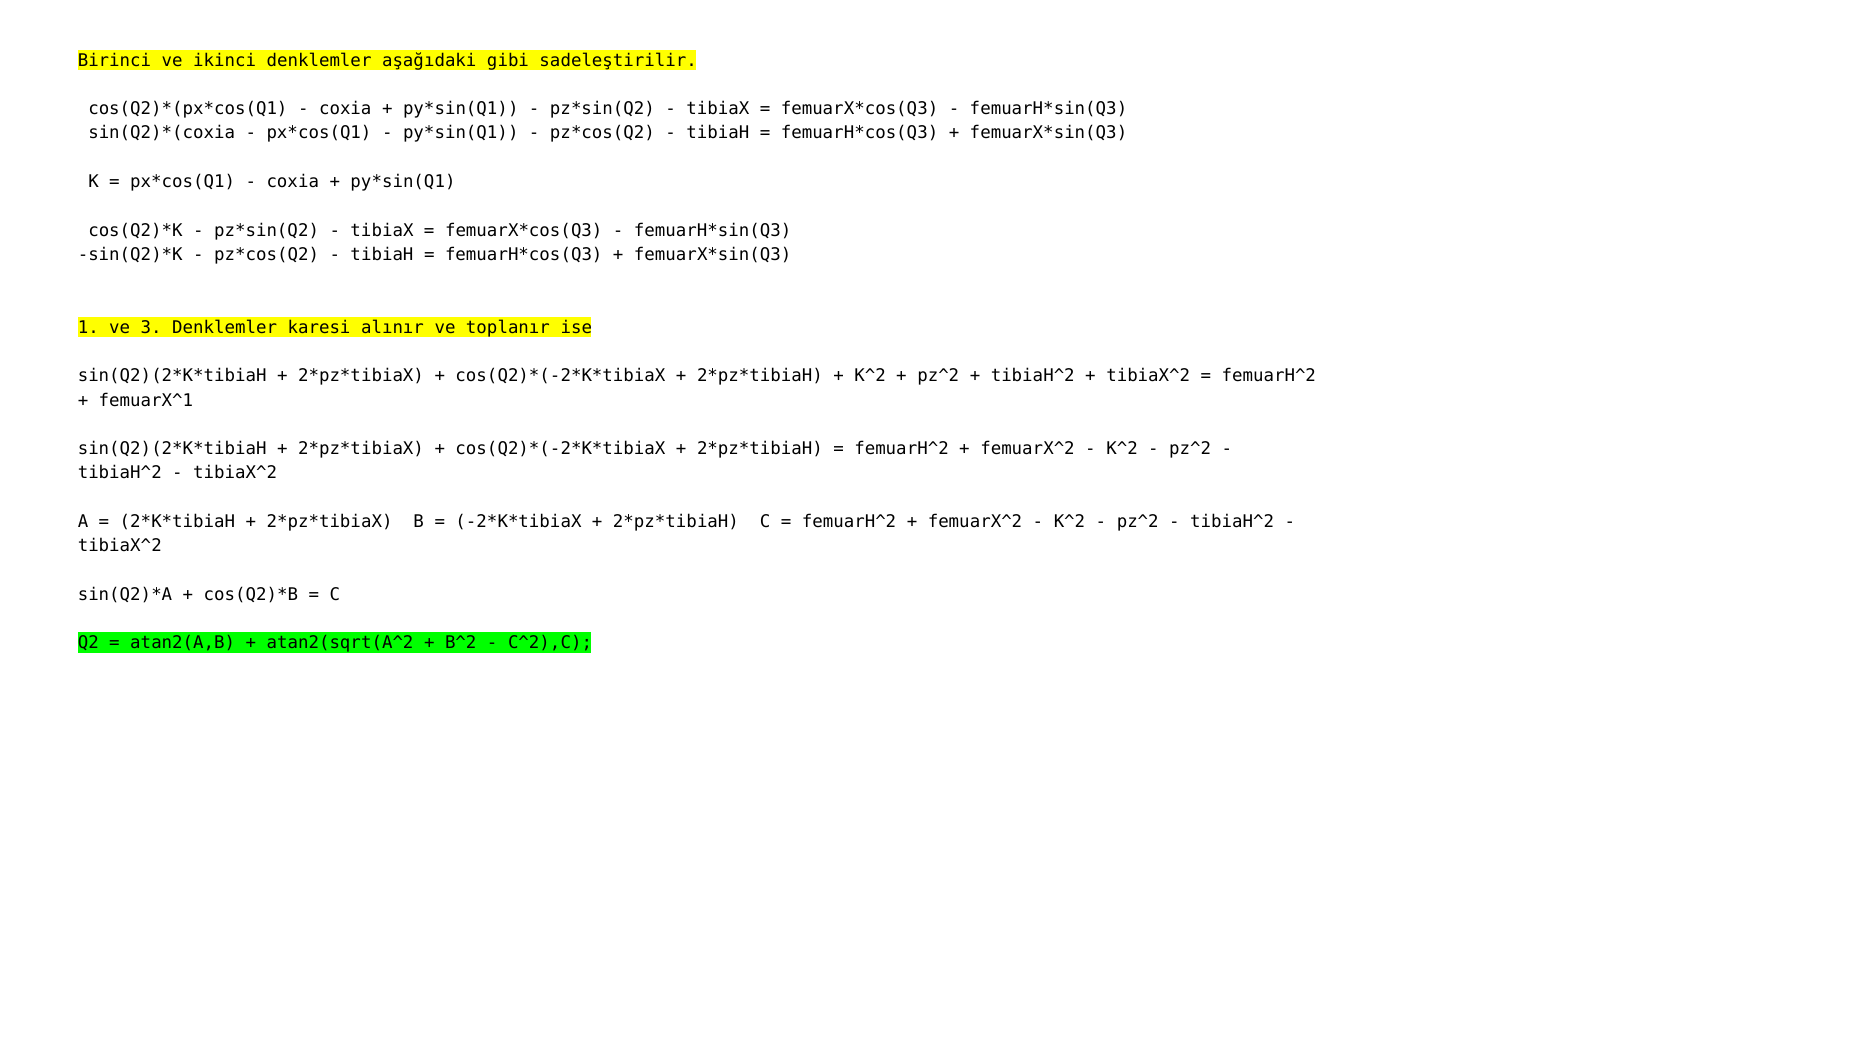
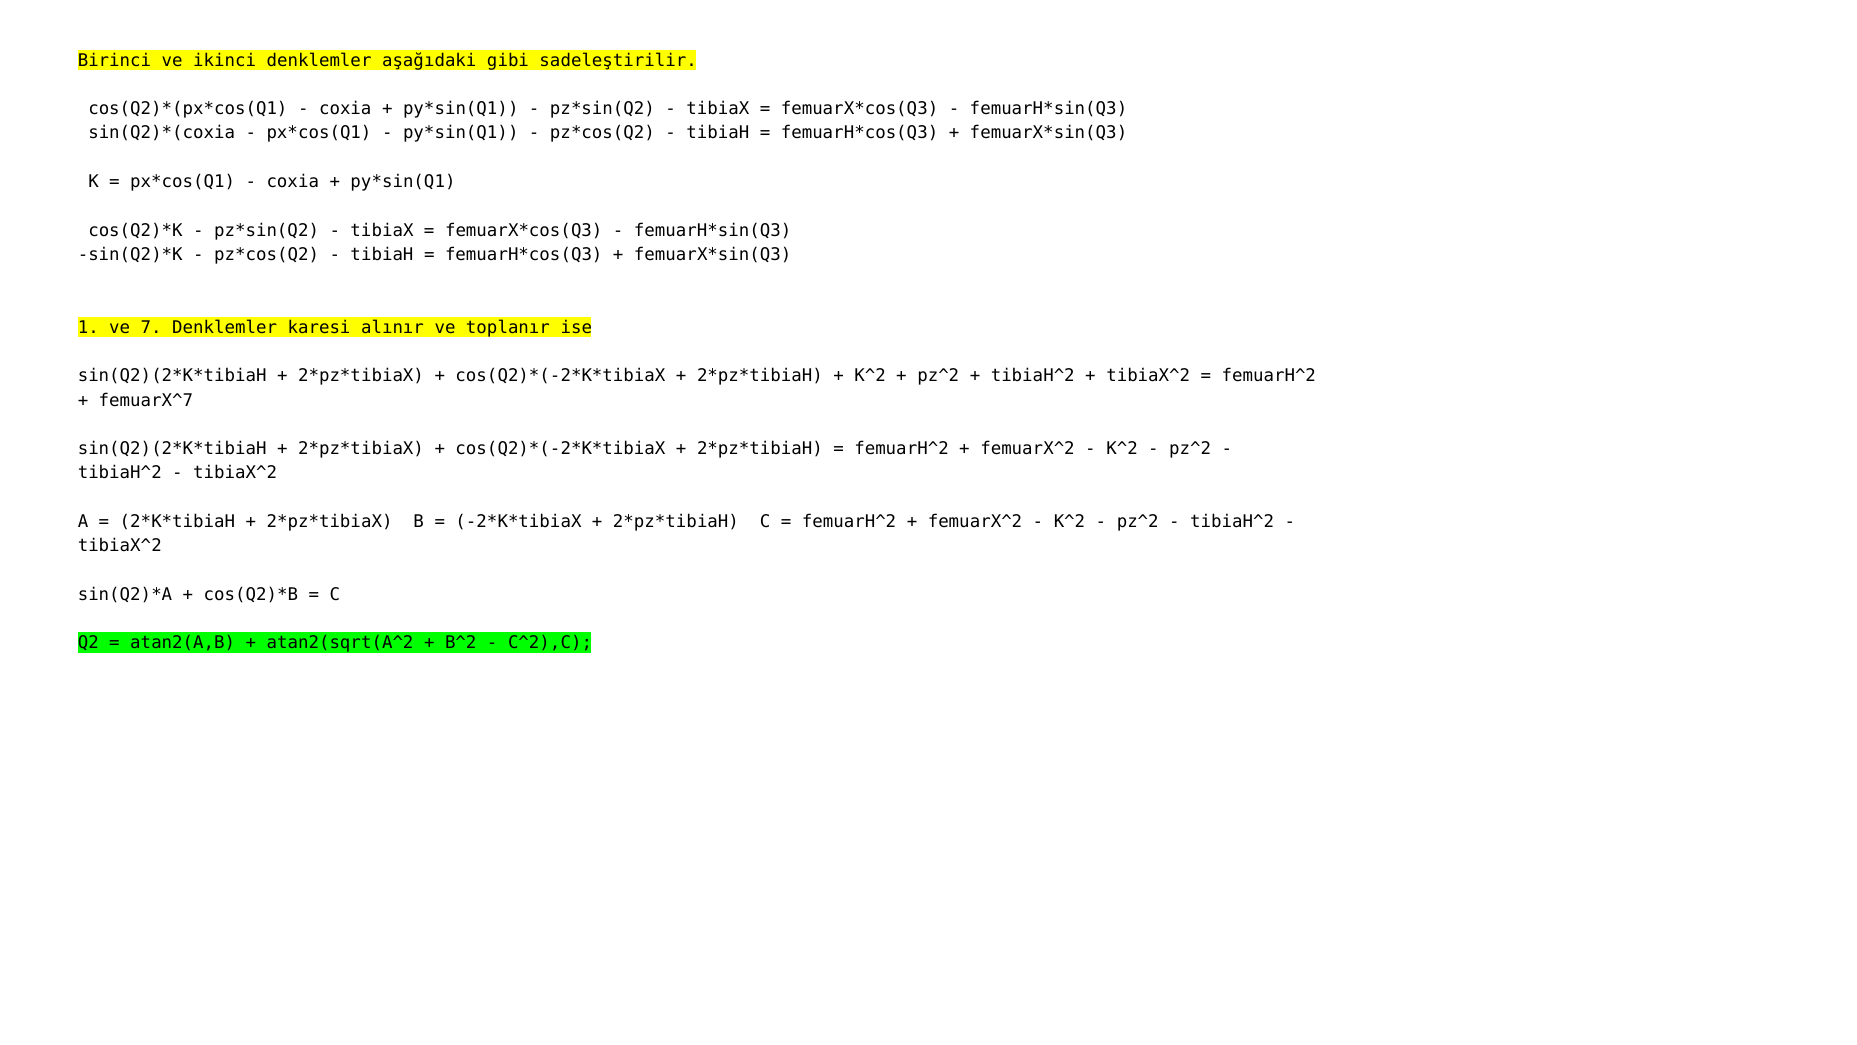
3: 3 -> 7
femuarX^1: femuarX^1 -> femuarX^7
